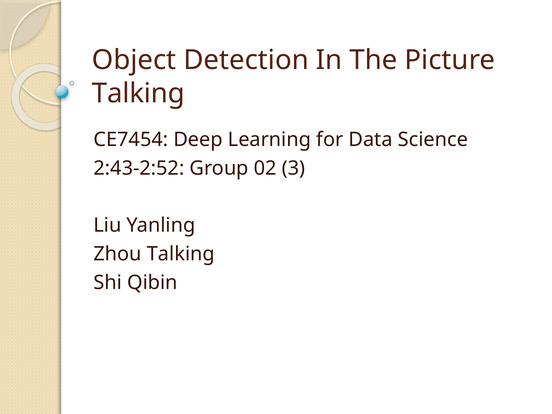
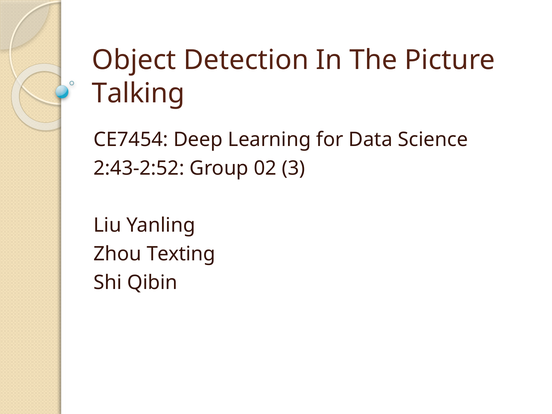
Zhou Talking: Talking -> Texting
